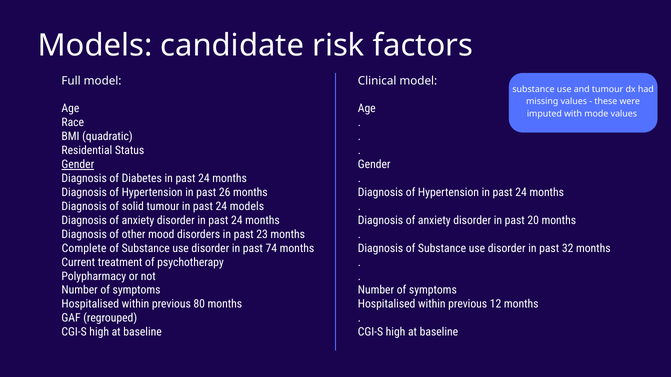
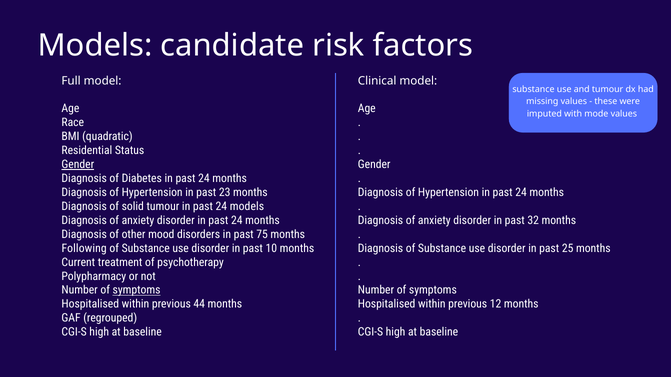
26: 26 -> 23
20: 20 -> 32
23: 23 -> 75
Complete: Complete -> Following
74: 74 -> 10
32: 32 -> 25
symptoms at (137, 290) underline: none -> present
80: 80 -> 44
